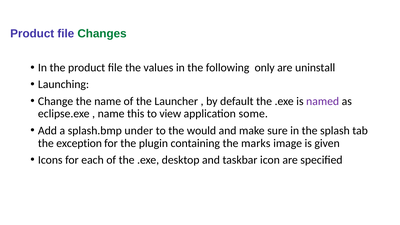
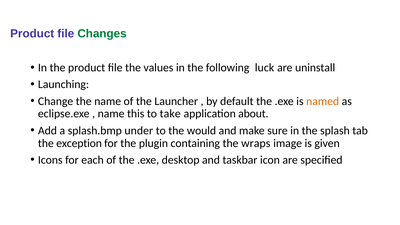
only: only -> luck
named colour: purple -> orange
view: view -> take
some: some -> about
marks: marks -> wraps
